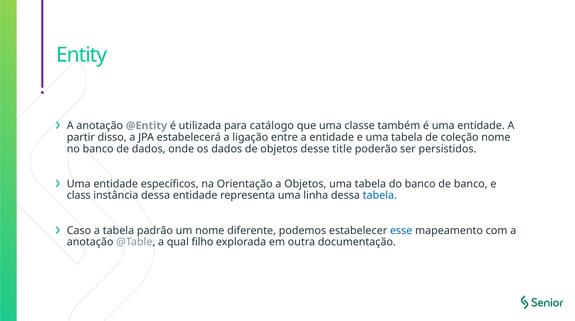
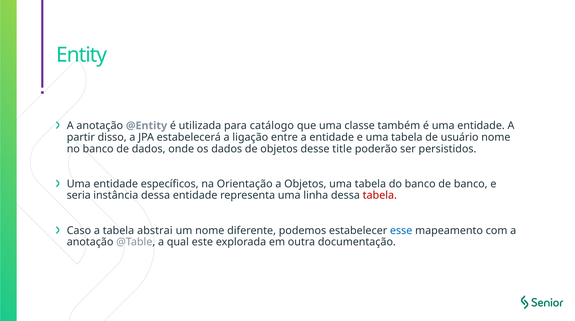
coleção: coleção -> usuário
class: class -> seria
tabela at (380, 196) colour: blue -> red
padrão: padrão -> abstrai
filho: filho -> este
